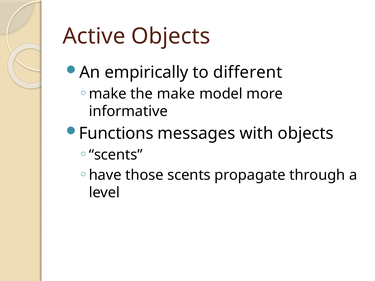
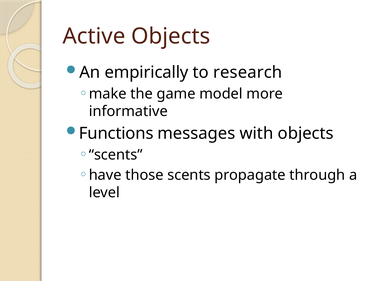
different: different -> research
the make: make -> game
